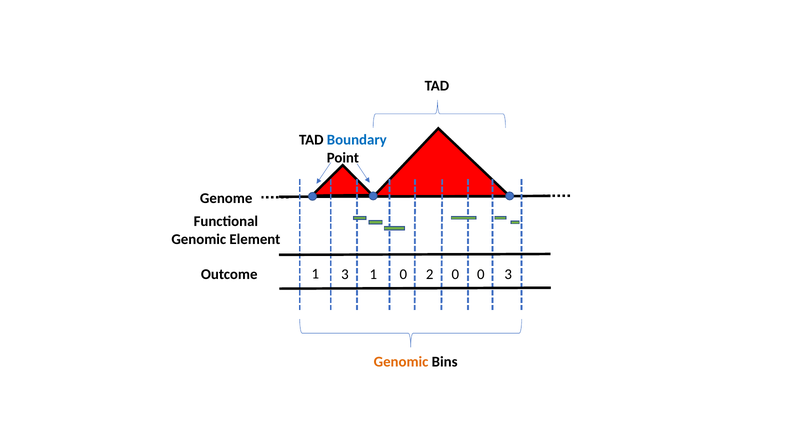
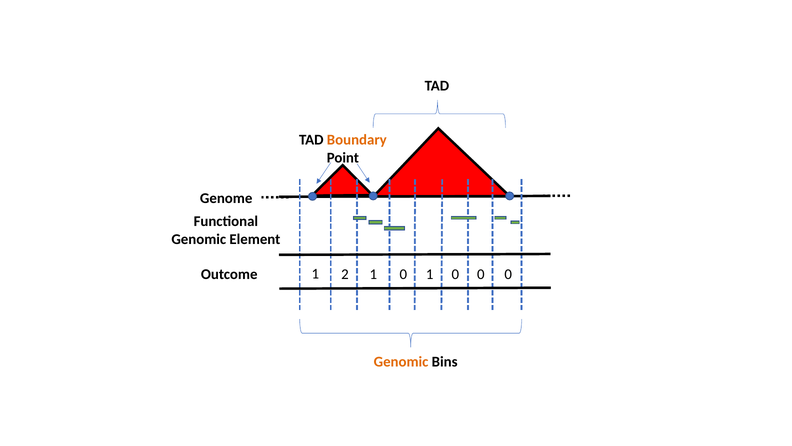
Boundary colour: blue -> orange
1 3: 3 -> 2
0 2: 2 -> 1
0 0 3: 3 -> 0
